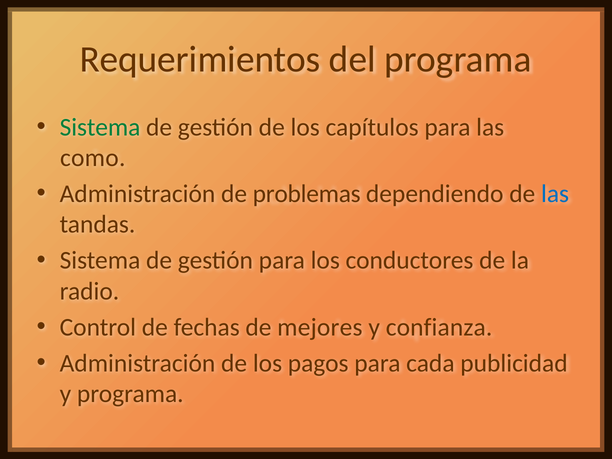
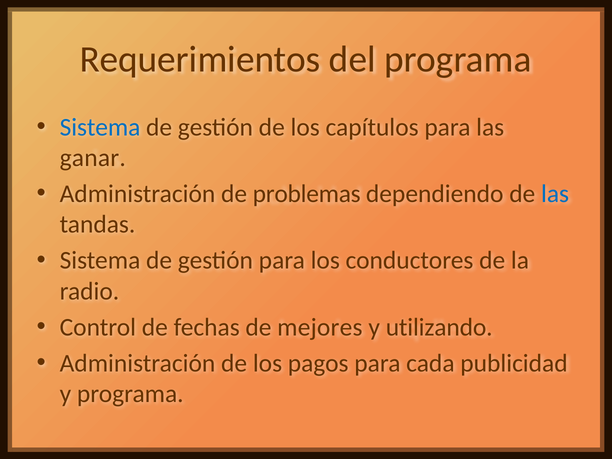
Sistema at (100, 127) colour: green -> blue
como: como -> ganar
confianza: confianza -> utilizando
